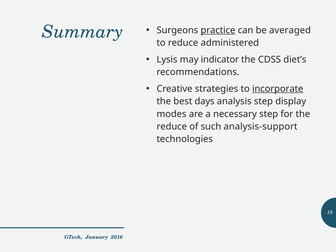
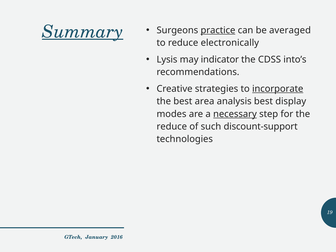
Summary underline: none -> present
administered: administered -> electronically
diet’s: diet’s -> into’s
days: days -> area
analysis step: step -> best
necessary underline: none -> present
analysis-support: analysis-support -> discount-support
